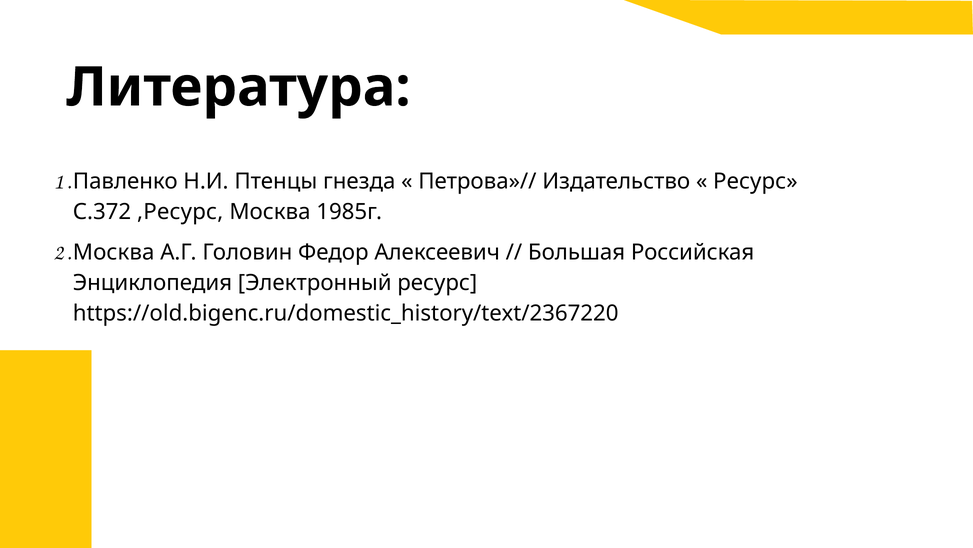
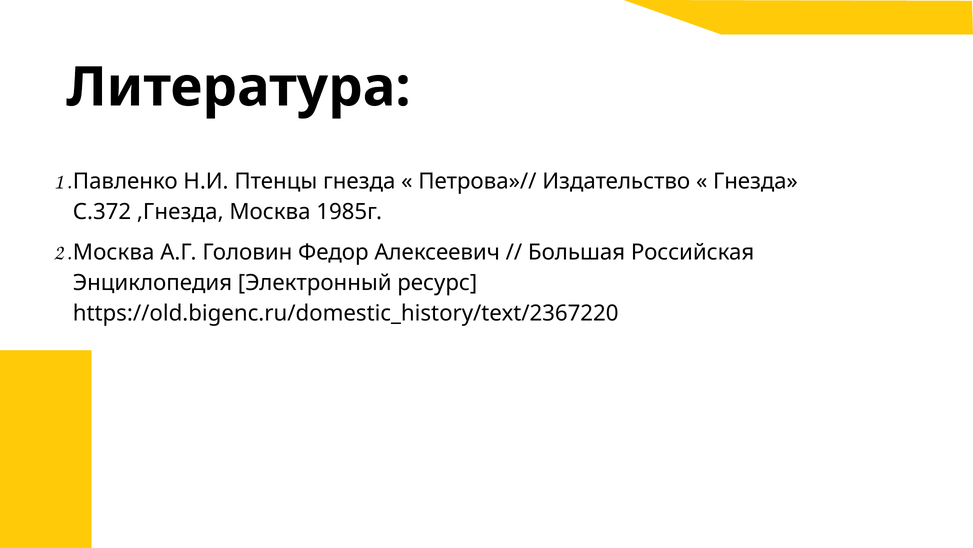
Ресурс at (755, 181): Ресурс -> Гнезда
,Ресурс: ,Ресурс -> ,Гнезда
